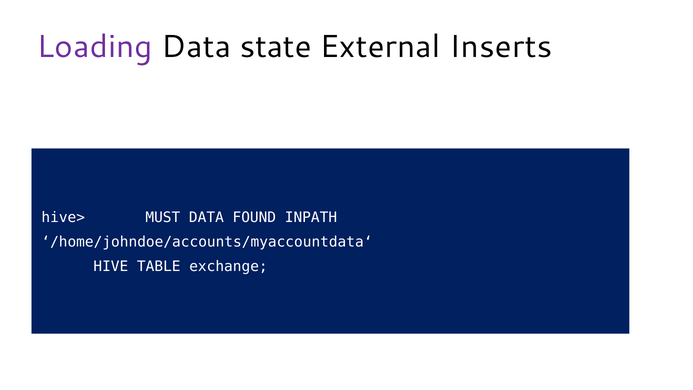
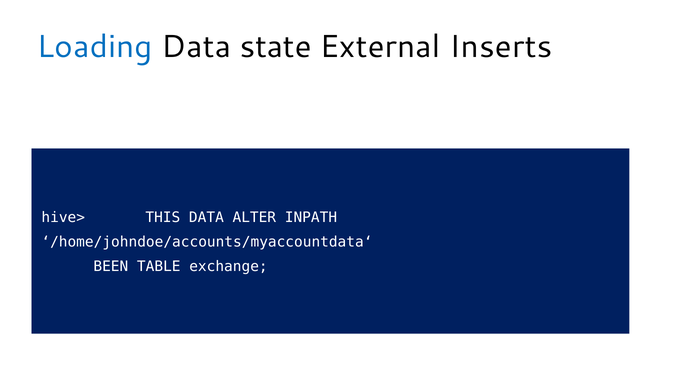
Loading colour: purple -> blue
MUST: MUST -> THIS
FOUND: FOUND -> ALTER
HIVE: HIVE -> BEEN
